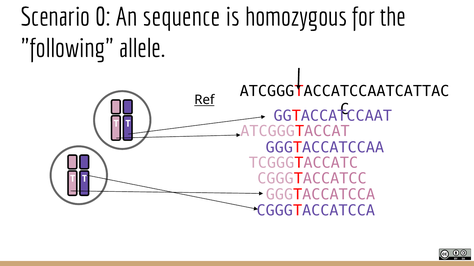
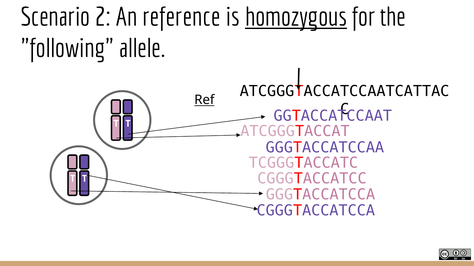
0: 0 -> 2
sequence: sequence -> reference
homozygous underline: none -> present
